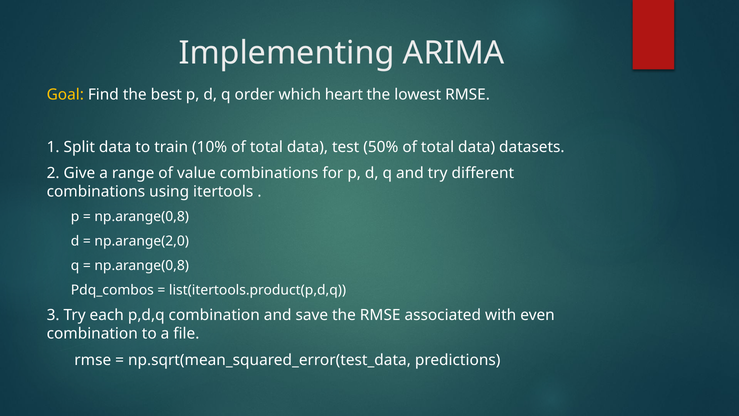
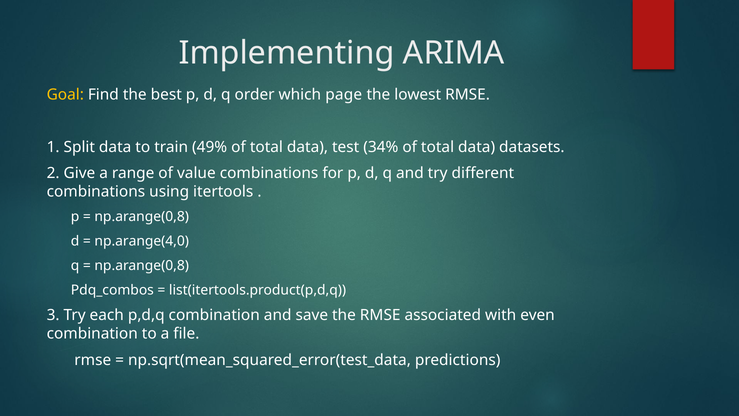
heart: heart -> page
10%: 10% -> 49%
50%: 50% -> 34%
np.arange(2,0: np.arange(2,0 -> np.arange(4,0
